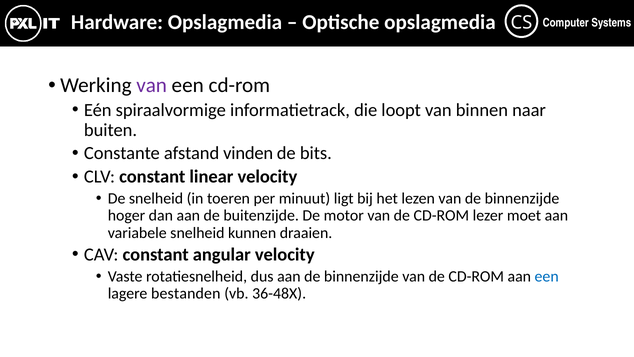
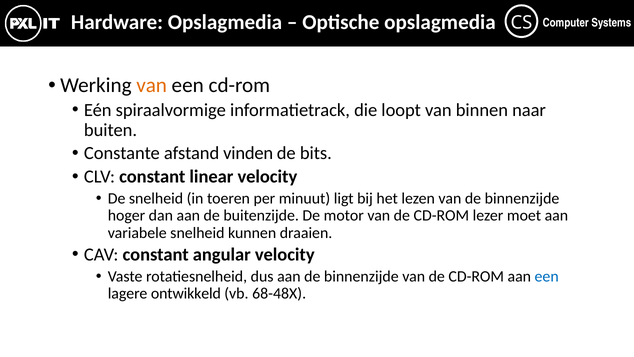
van at (152, 85) colour: purple -> orange
bestanden: bestanden -> ontwikkeld
36-48X: 36-48X -> 68-48X
